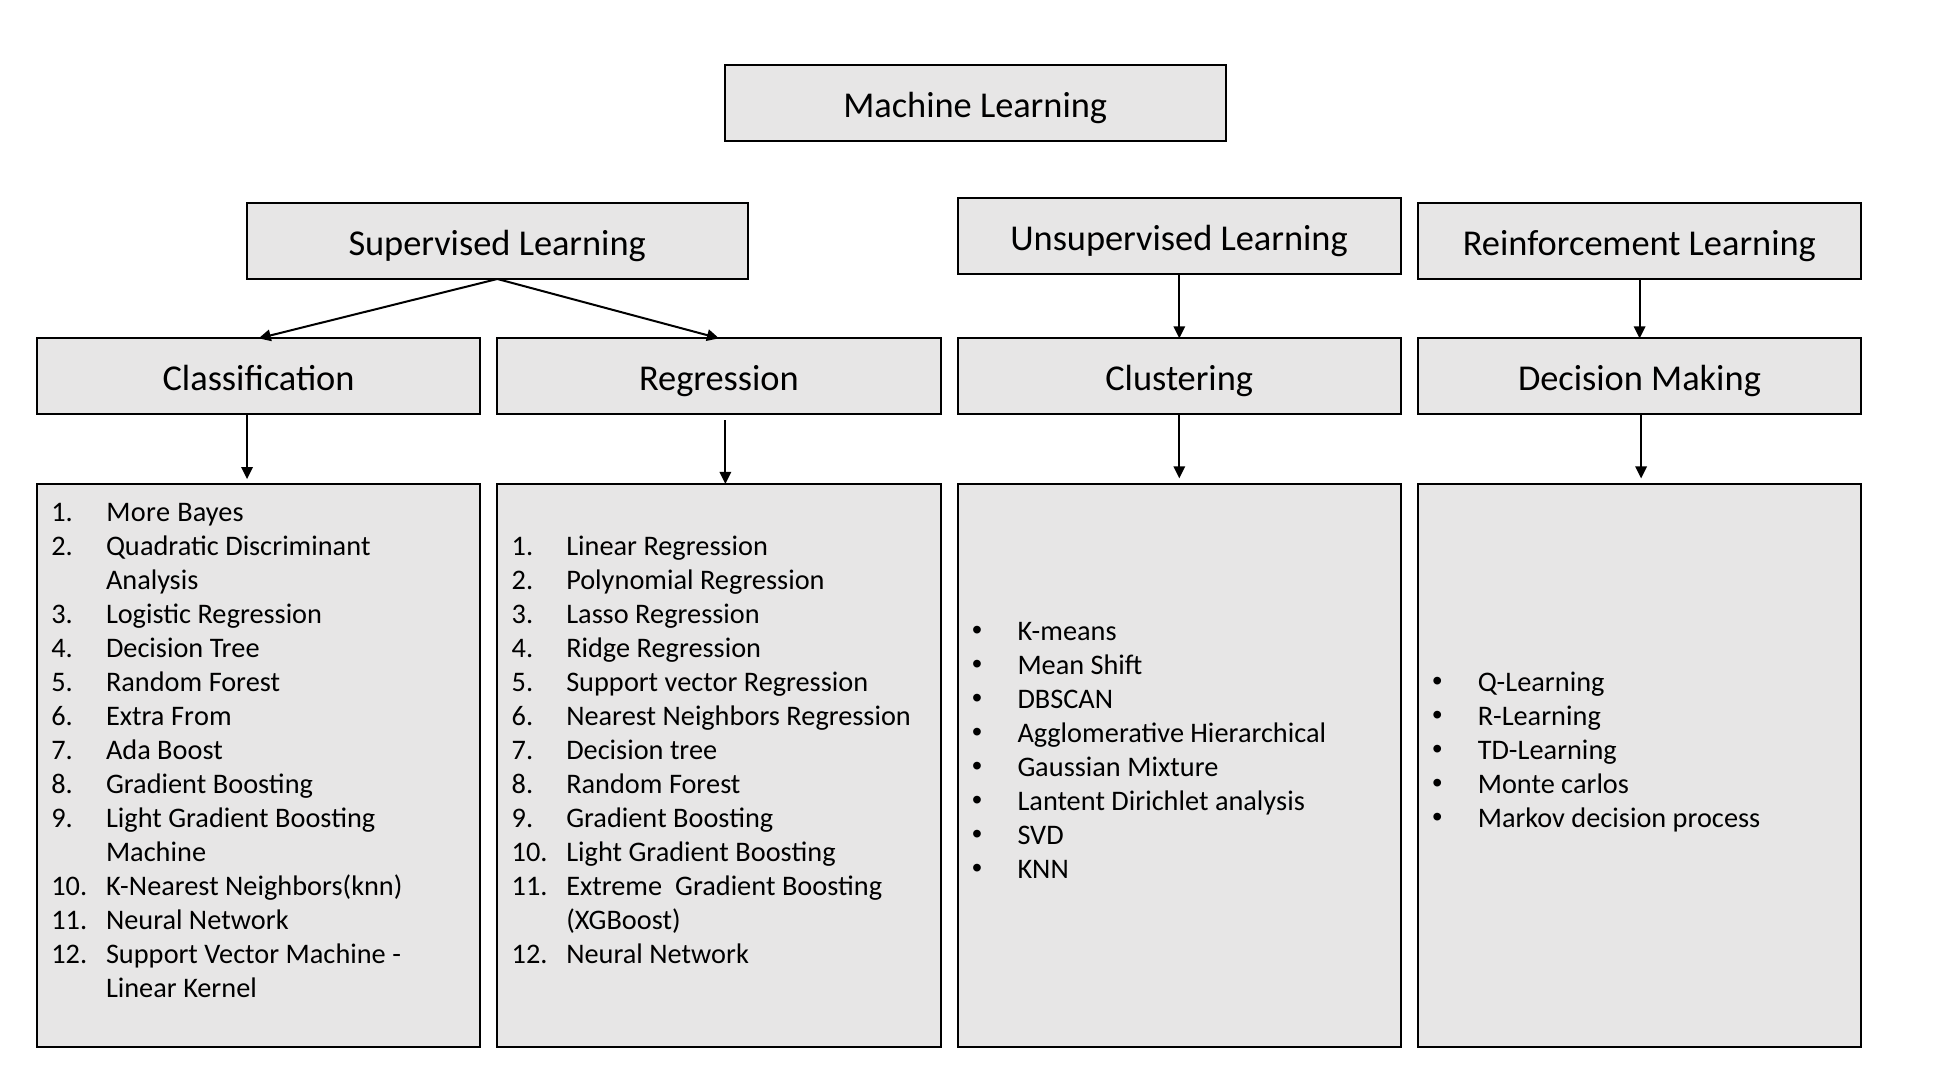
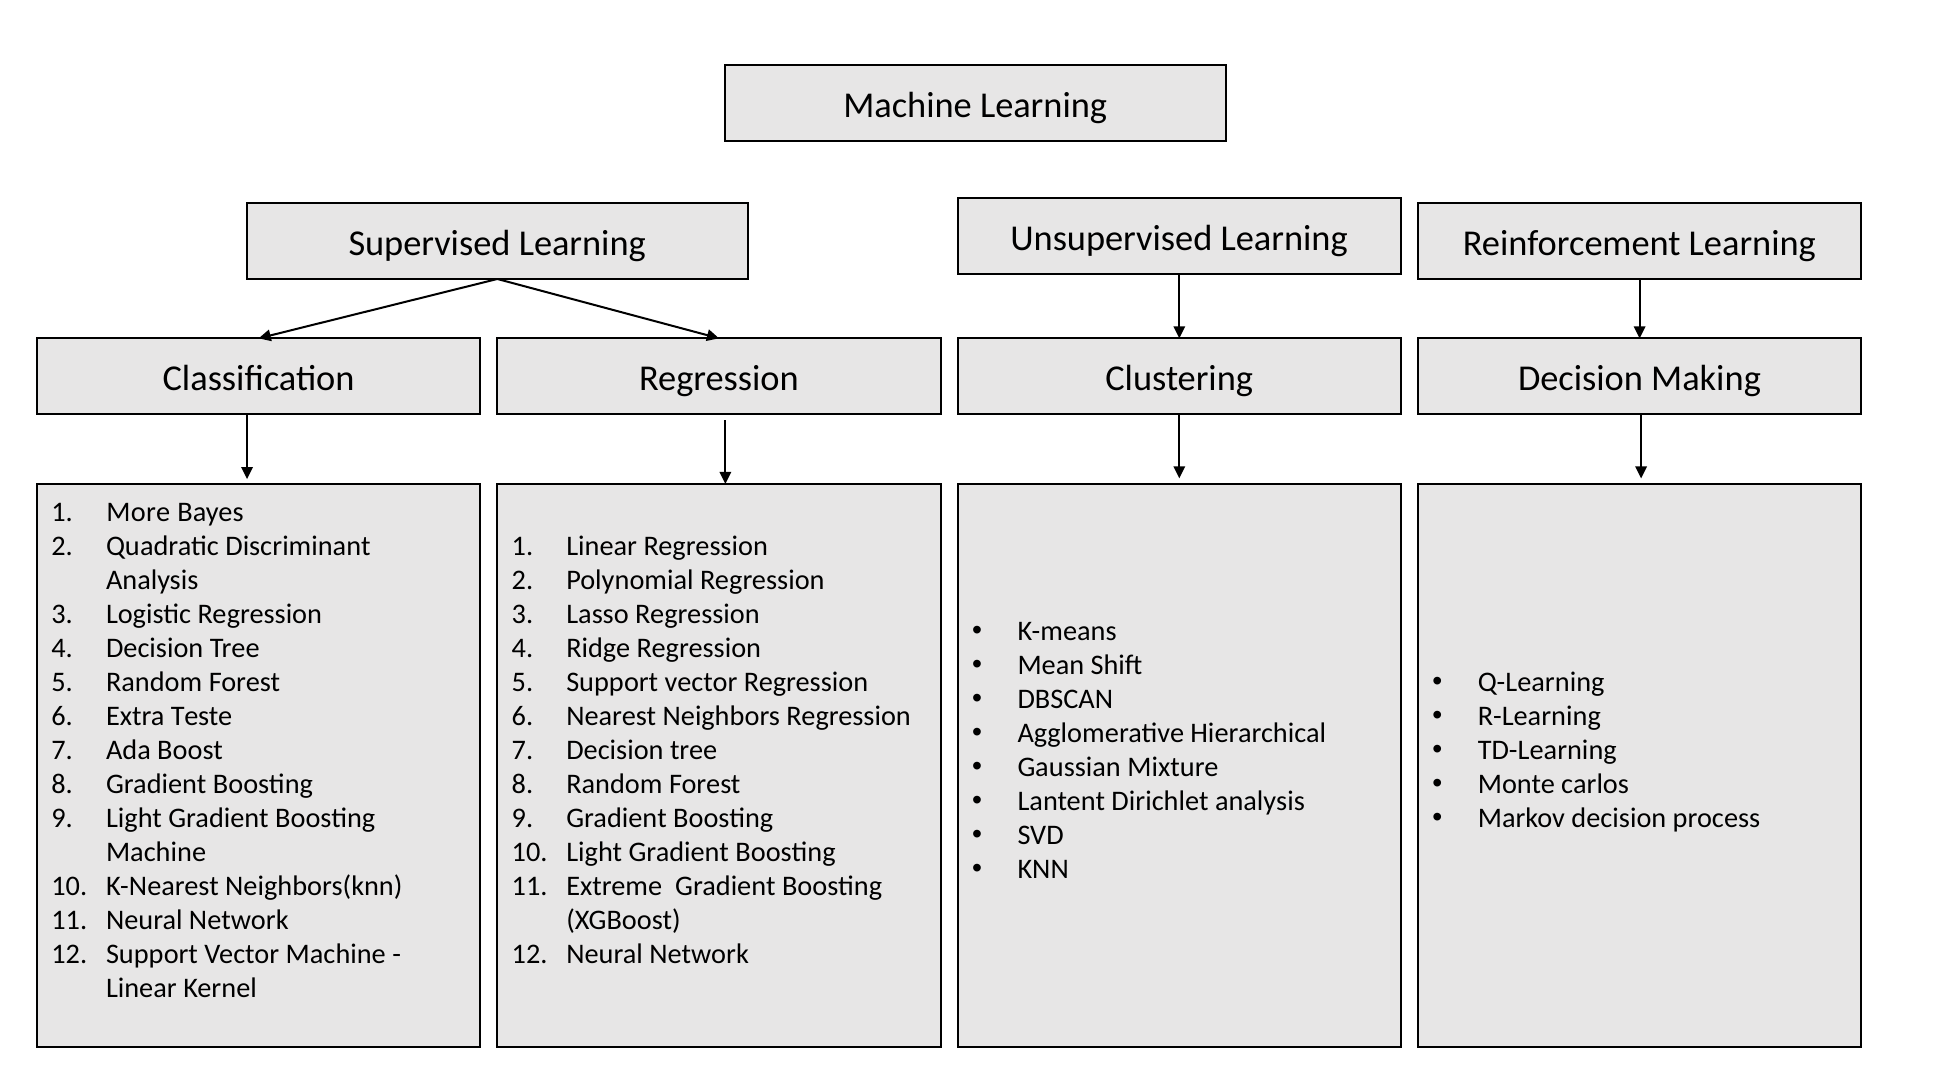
From: From -> Teste
